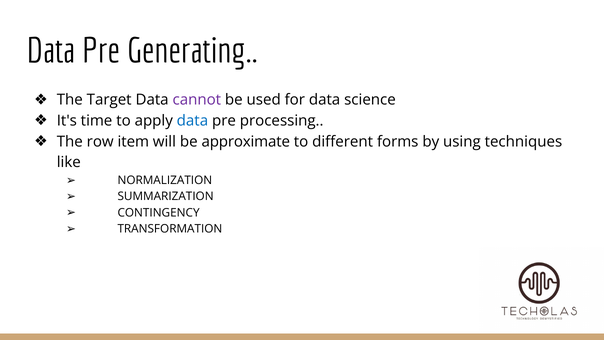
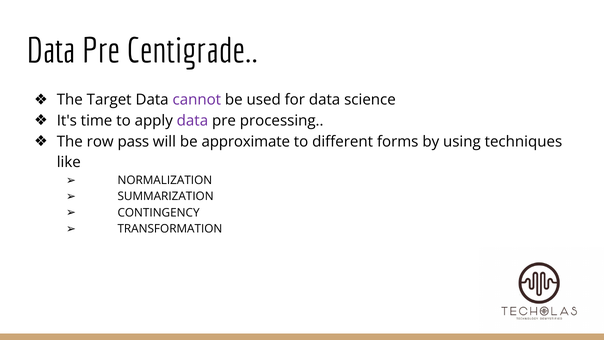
Generating: Generating -> Centigrade
data at (192, 121) colour: blue -> purple
item: item -> pass
